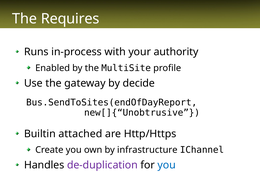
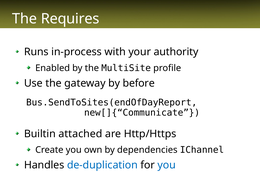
decide: decide -> before
new[]{“Unobtrusive: new[]{“Unobtrusive -> new[]{“Communicate
infrastructure: infrastructure -> dependencies
de-duplication colour: purple -> blue
